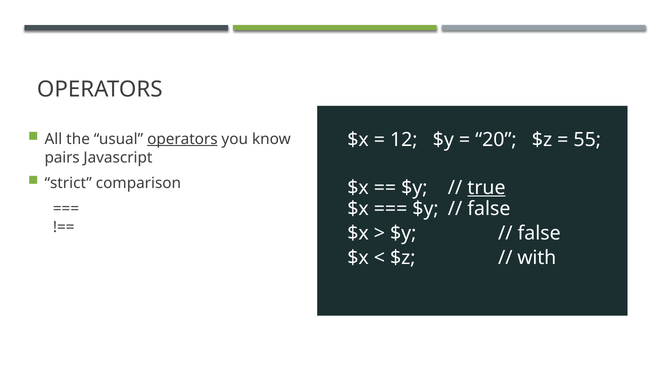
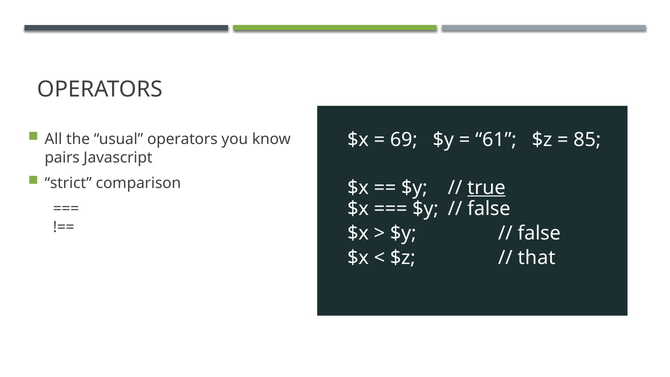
operators at (182, 139) underline: present -> none
12: 12 -> 69
20: 20 -> 61
55: 55 -> 85
with: with -> that
